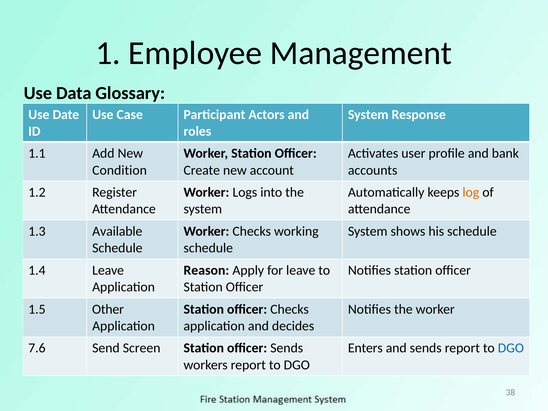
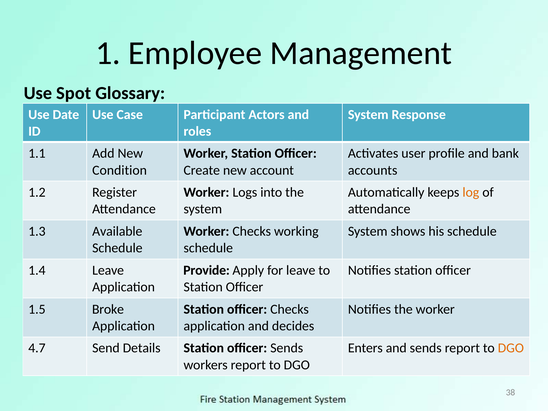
Data: Data -> Spot
Reason: Reason -> Provide
Other: Other -> Broke
7.6: 7.6 -> 4.7
Screen: Screen -> Details
DGO at (511, 348) colour: blue -> orange
